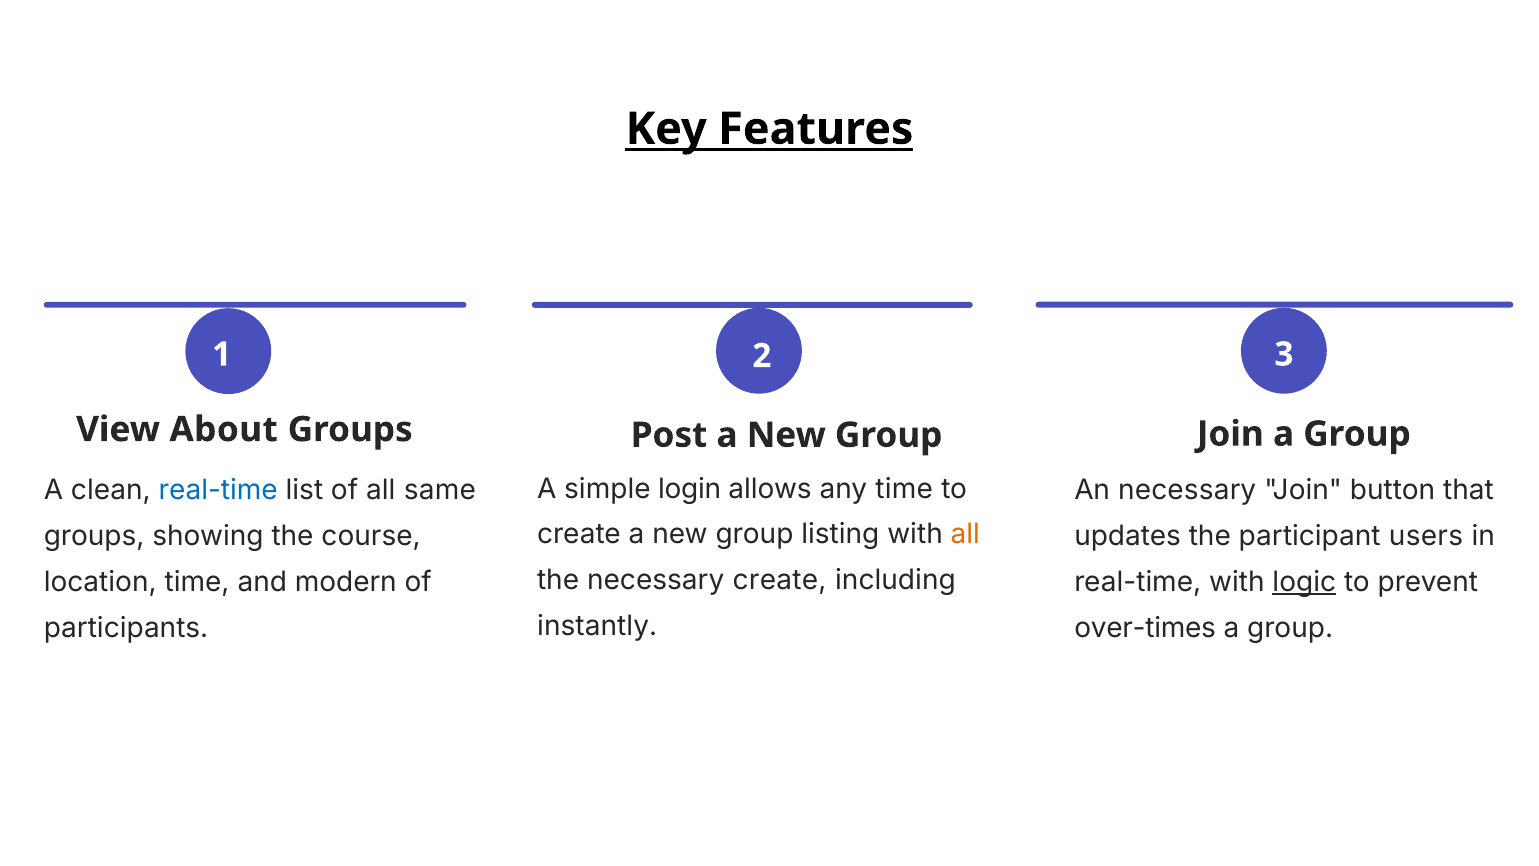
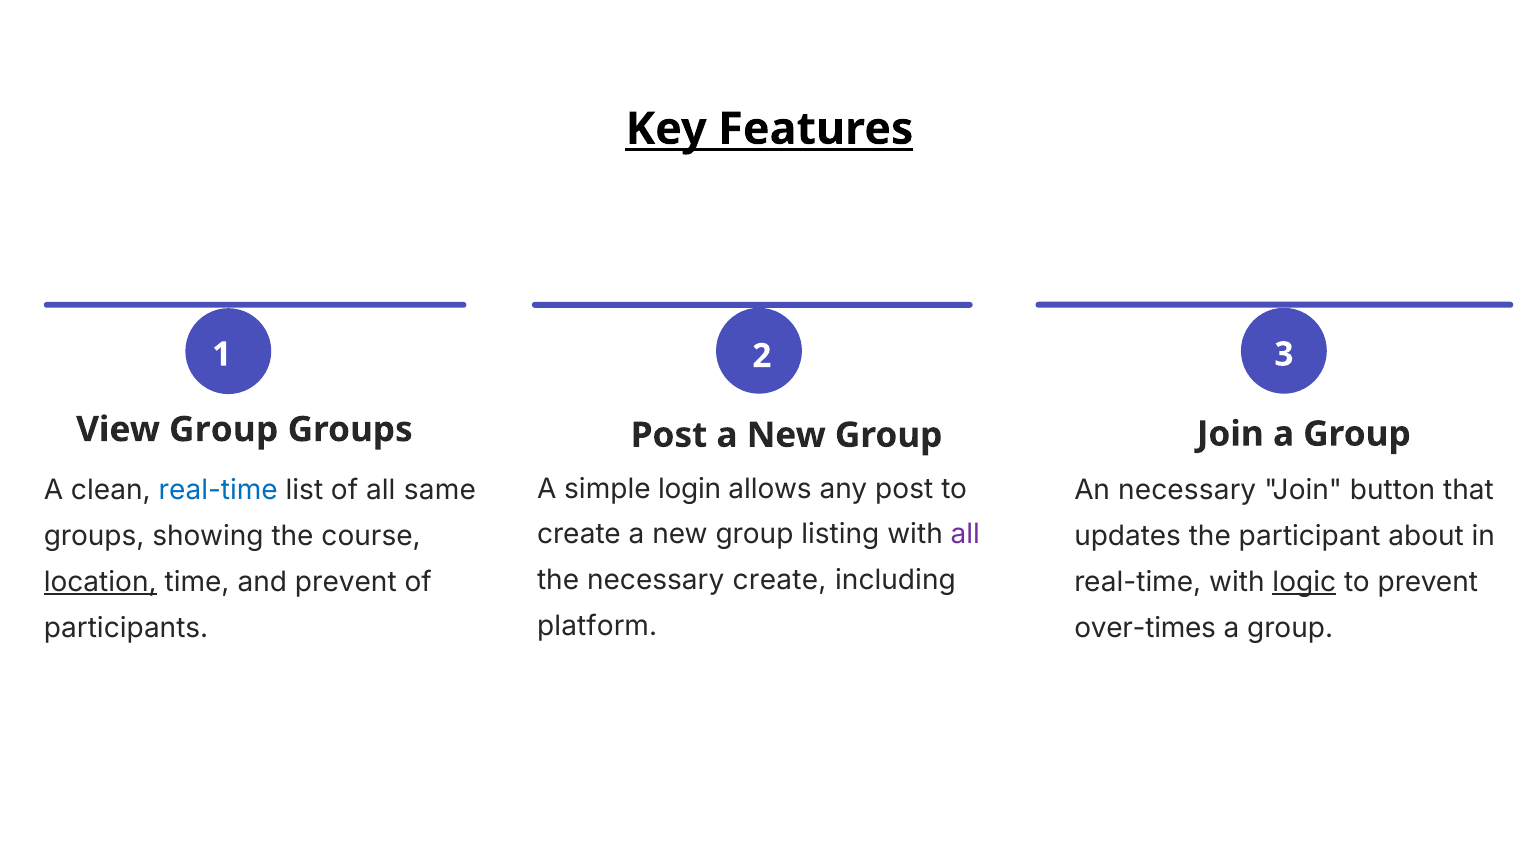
View About: About -> Group
any time: time -> post
all at (965, 534) colour: orange -> purple
users: users -> about
location underline: none -> present
and modern: modern -> prevent
instantly: instantly -> platform
